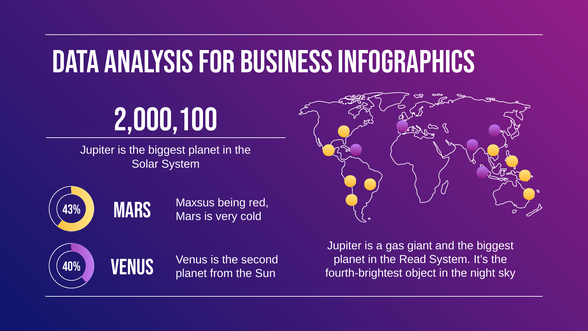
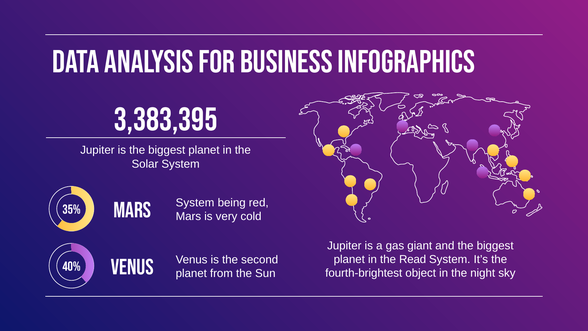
2,000,100: 2,000,100 -> 3,383,395
Maxsus at (195, 202): Maxsus -> System
43%: 43% -> 35%
